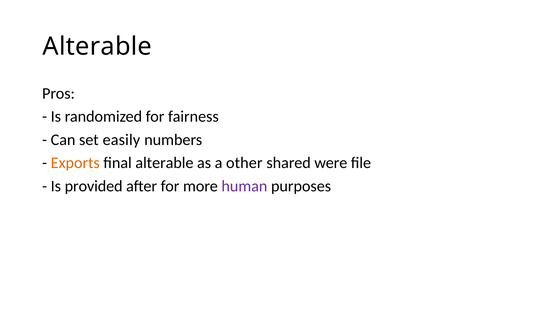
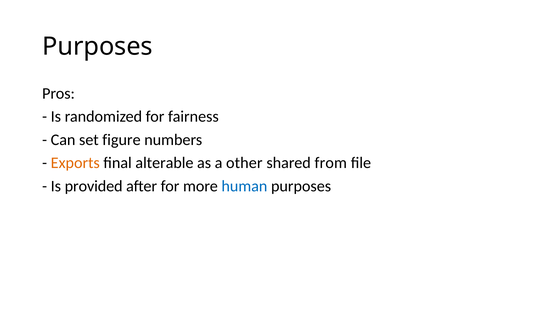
Alterable at (97, 46): Alterable -> Purposes
easily: easily -> figure
were: were -> from
human colour: purple -> blue
